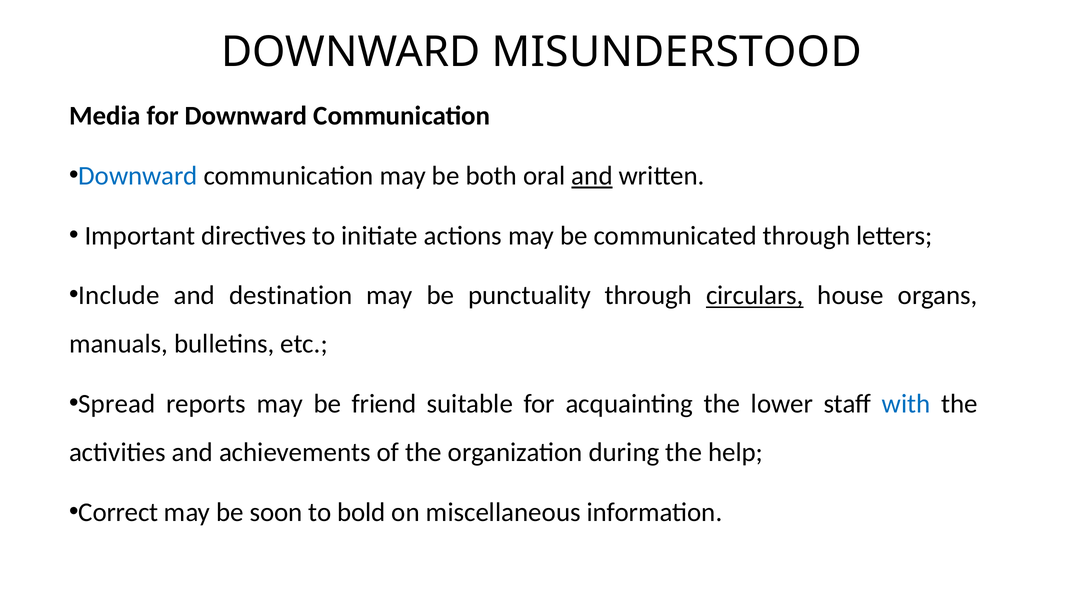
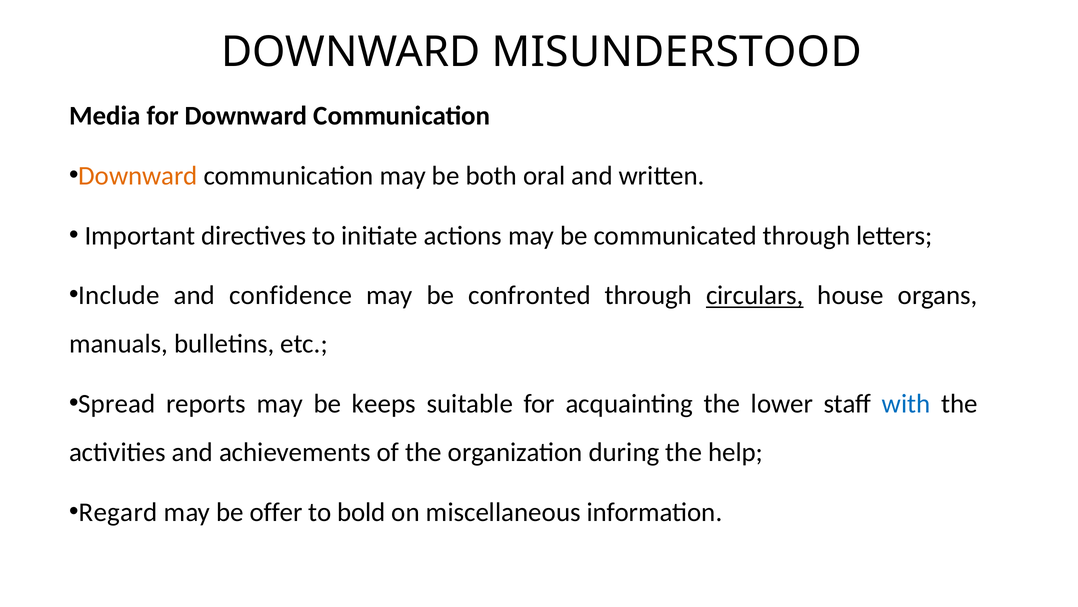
Downward at (138, 176) colour: blue -> orange
and at (592, 176) underline: present -> none
destination: destination -> confidence
punctuality: punctuality -> confronted
friend: friend -> keeps
Correct: Correct -> Regard
soon: soon -> offer
